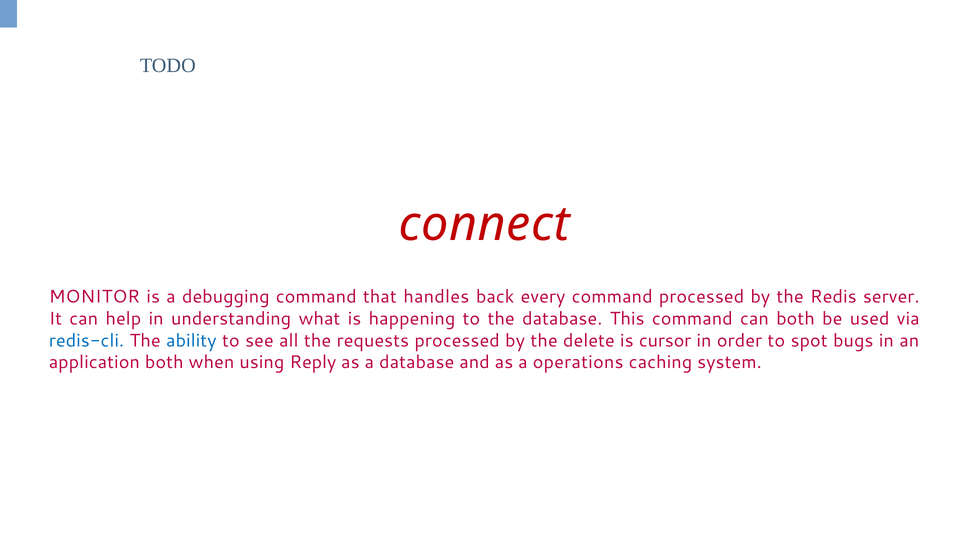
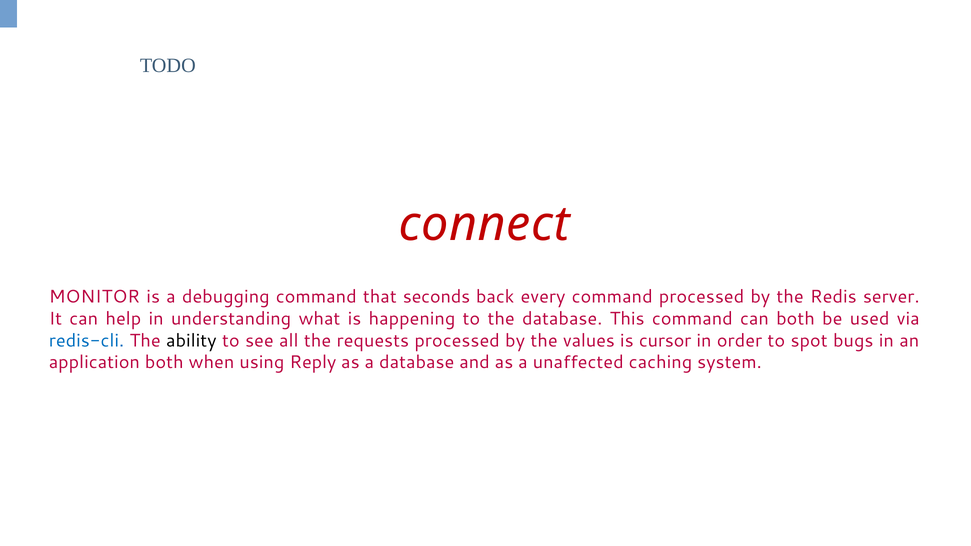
handles: handles -> seconds
ability colour: blue -> black
delete: delete -> values
operations: operations -> unaffected
